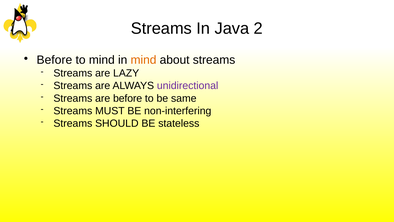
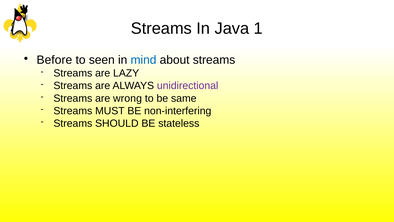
2: 2 -> 1
to mind: mind -> seen
mind at (143, 60) colour: orange -> blue
are before: before -> wrong
